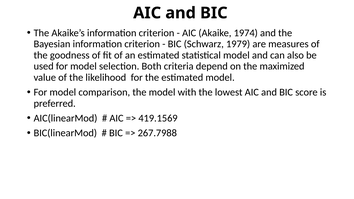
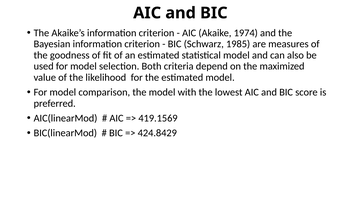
1979: 1979 -> 1985
267.7988: 267.7988 -> 424.8429
